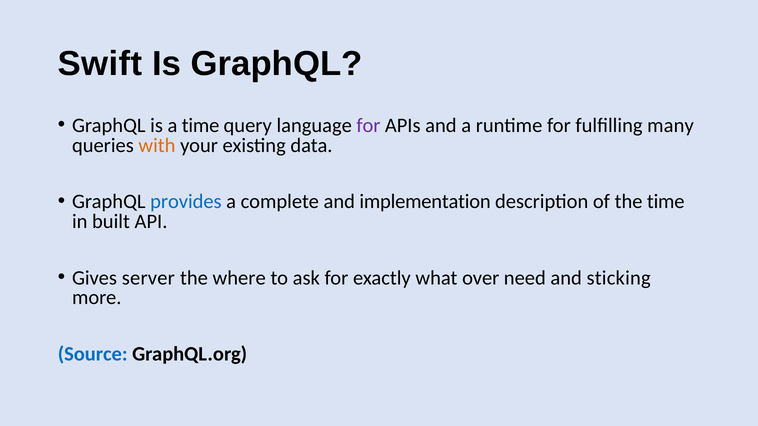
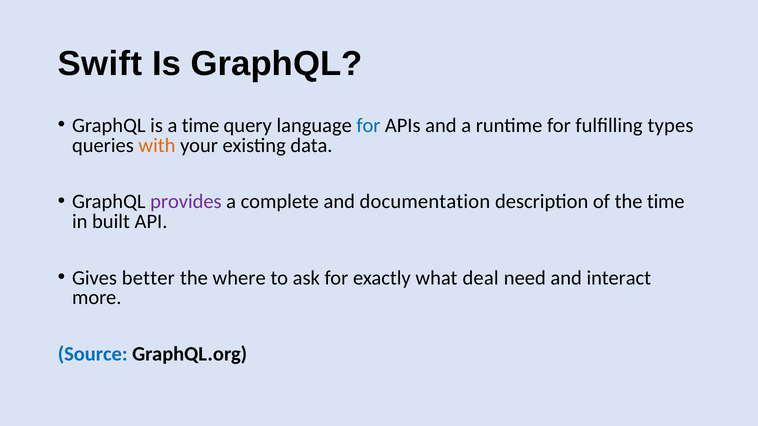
for at (368, 126) colour: purple -> blue
many: many -> types
provides colour: blue -> purple
implementation: implementation -> documentation
server: server -> better
over: over -> deal
sticking: sticking -> interact
